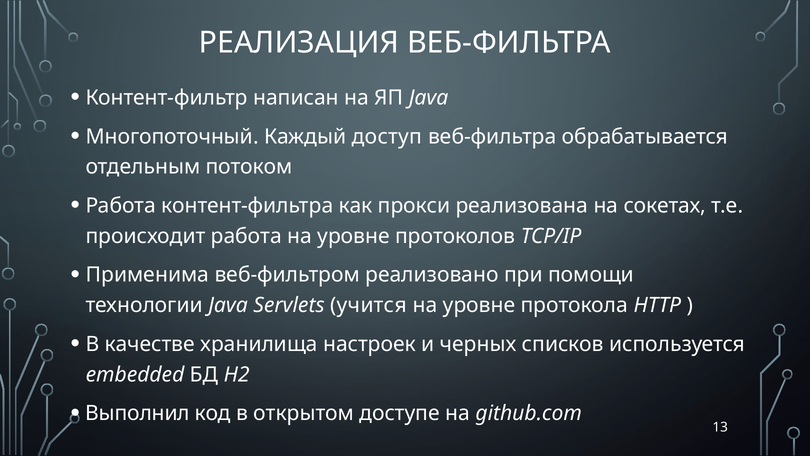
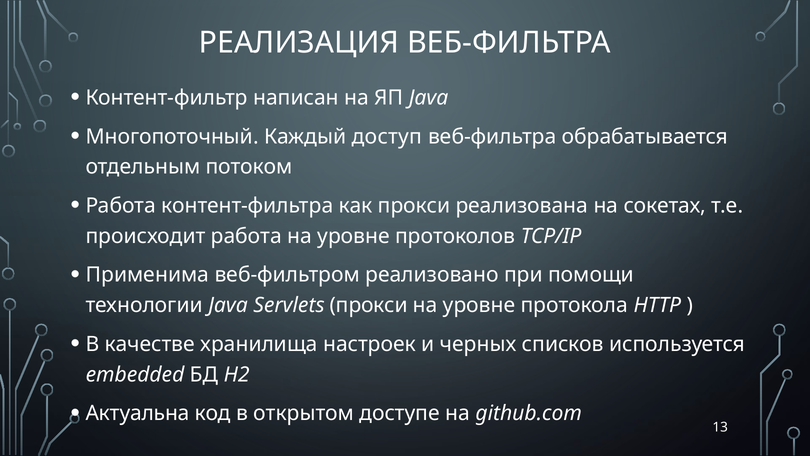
Servlets учится: учится -> прокси
Выполнил: Выполнил -> Актуальна
